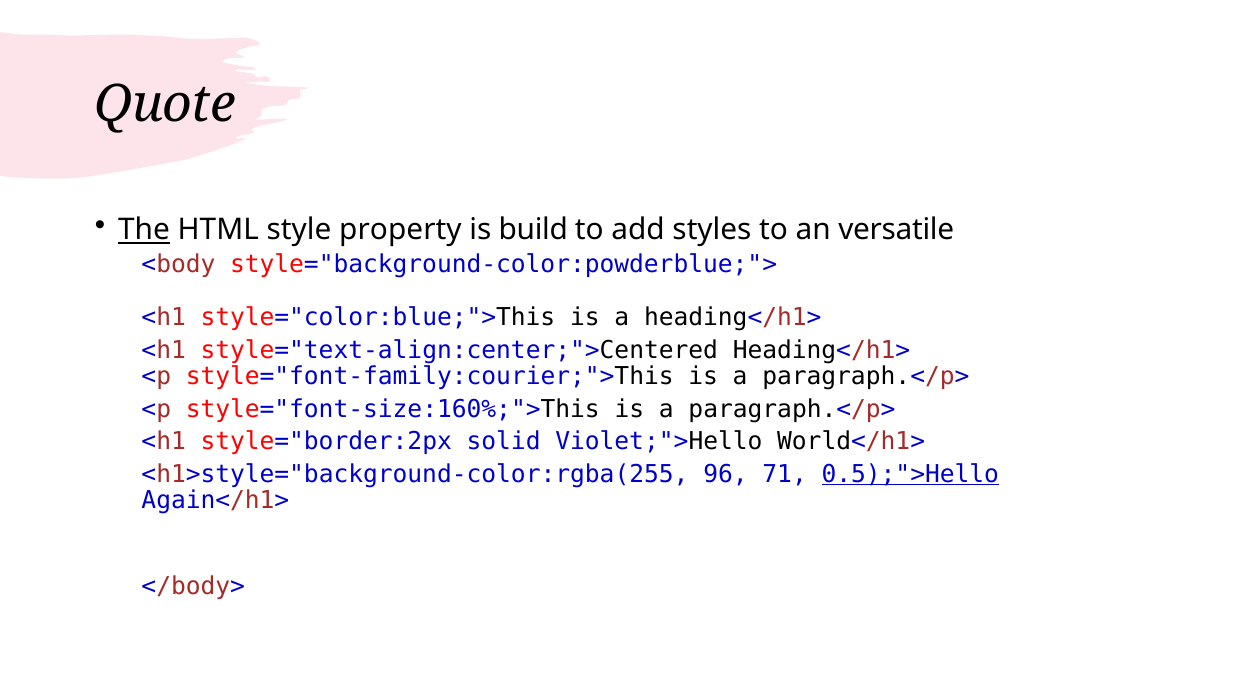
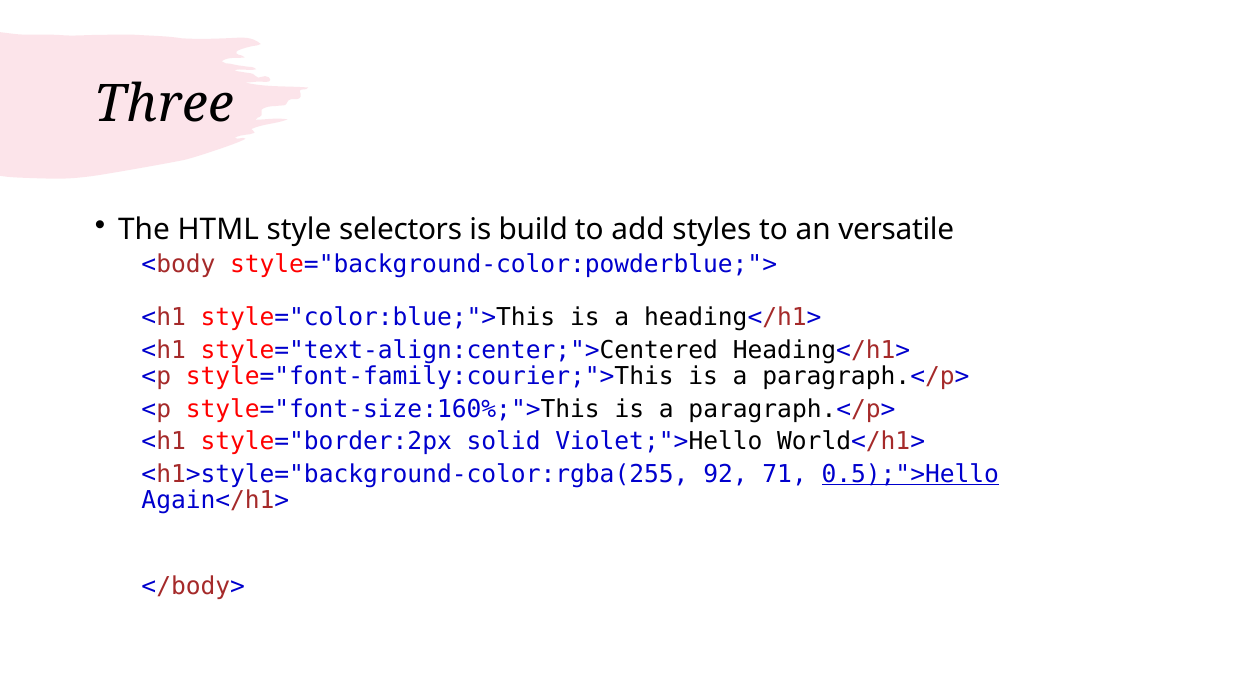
Quote: Quote -> Three
The underline: present -> none
property: property -> selectors
96: 96 -> 92
